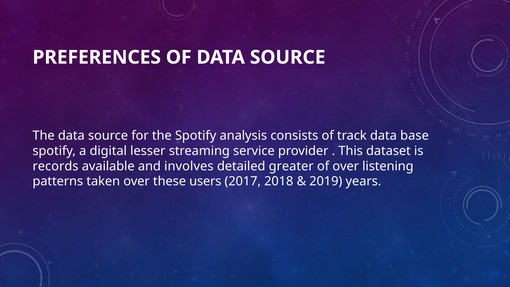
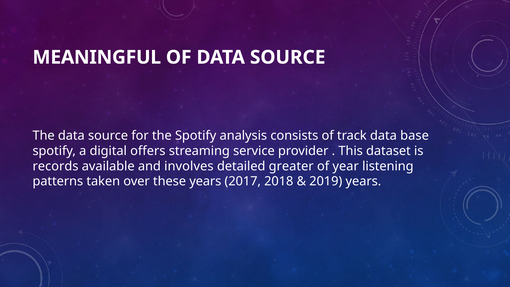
PREFERENCES: PREFERENCES -> MEANINGFUL
lesser: lesser -> offers
of over: over -> year
these users: users -> years
